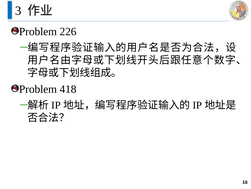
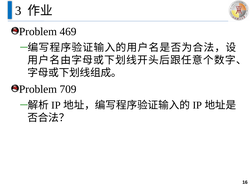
226: 226 -> 469
418: 418 -> 709
